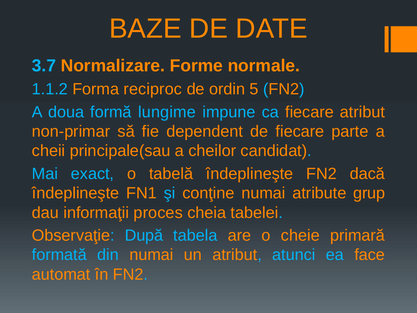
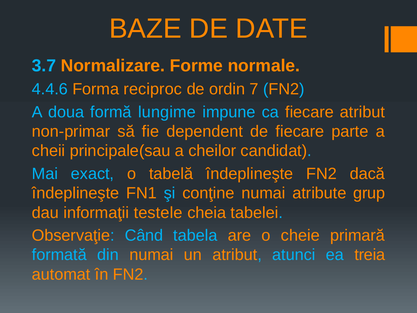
1.1.2: 1.1.2 -> 4.4.6
5: 5 -> 7
proces: proces -> testele
După: După -> Când
face: face -> treia
